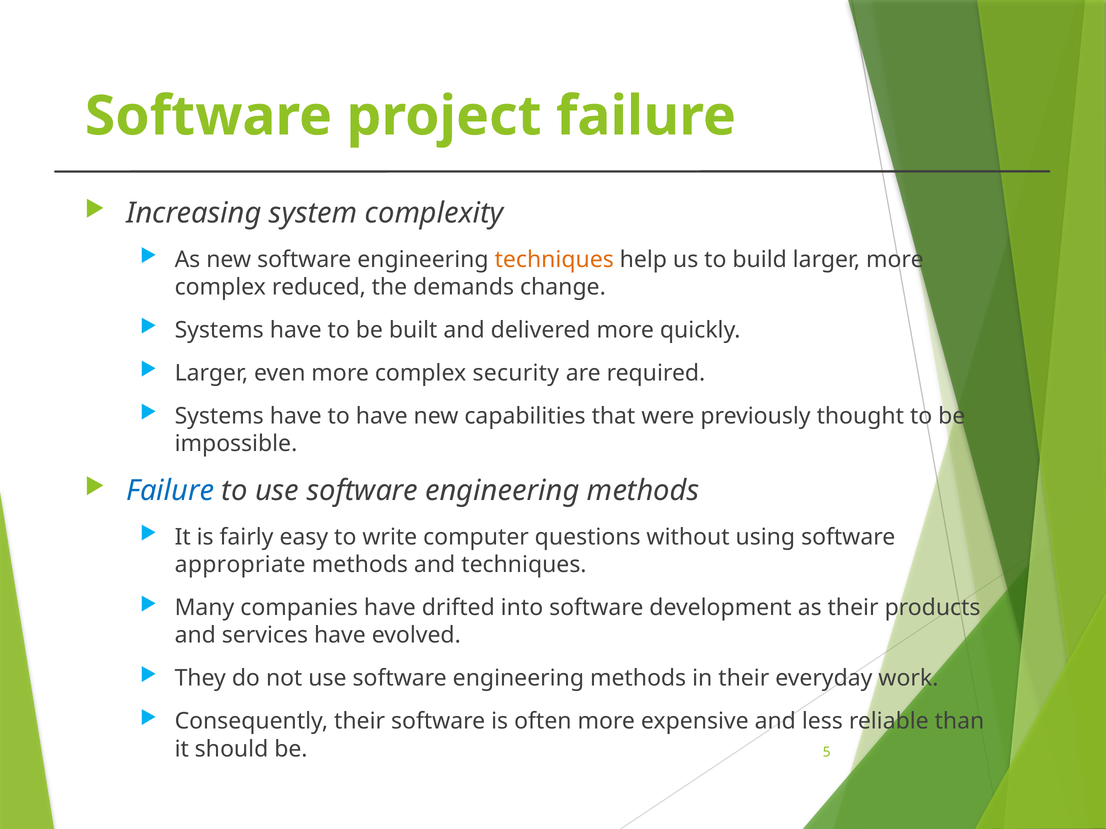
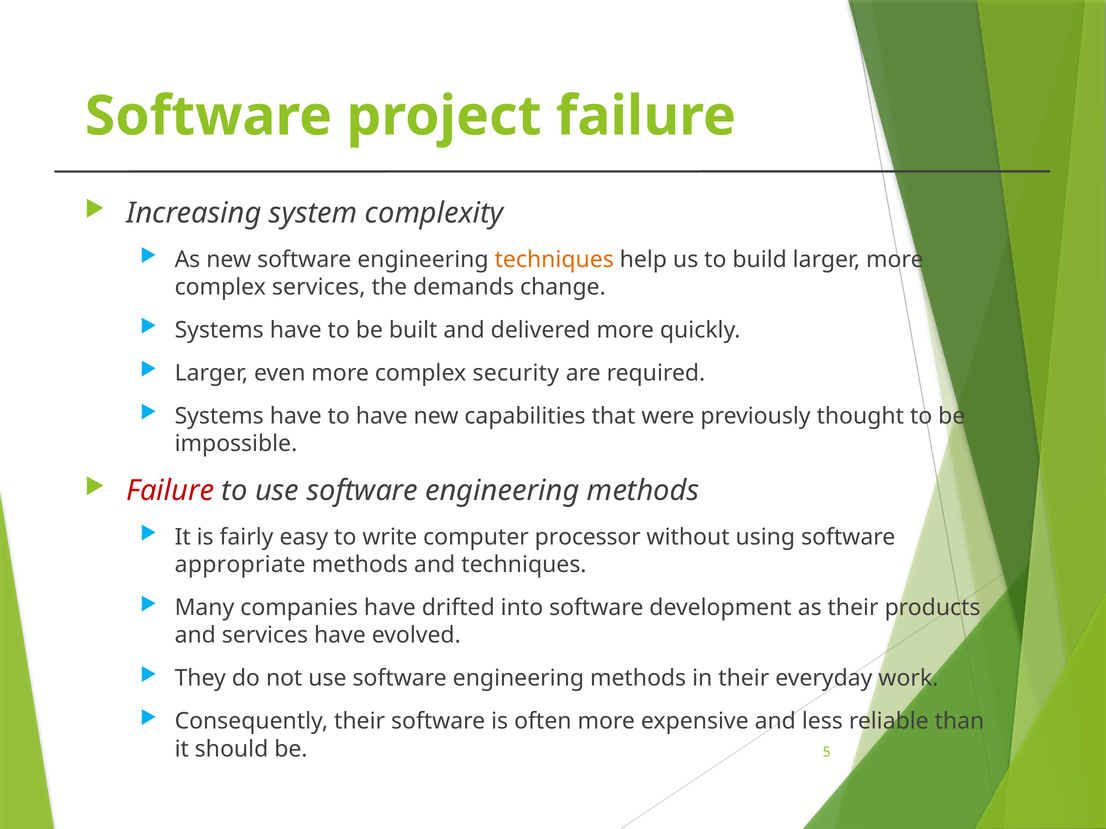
complex reduced: reduced -> services
Failure at (170, 491) colour: blue -> red
questions: questions -> processor
